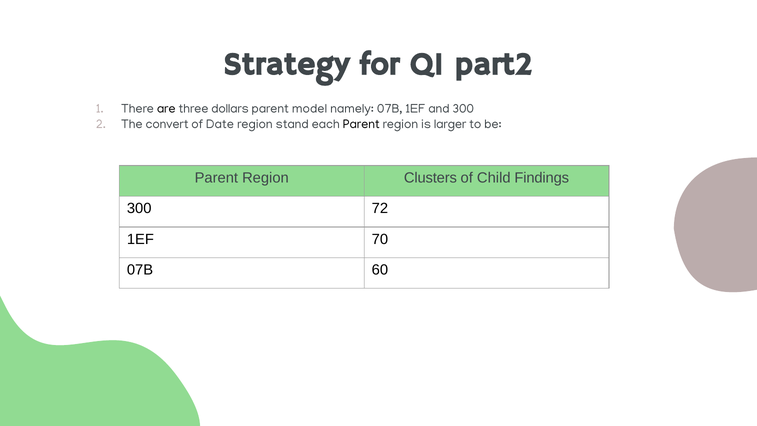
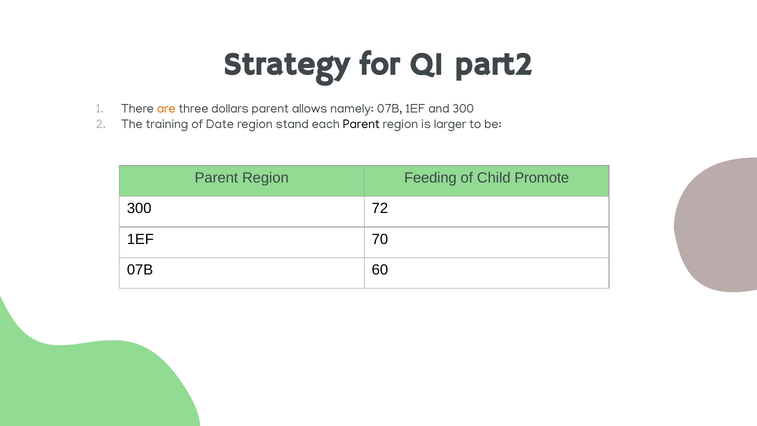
are colour: black -> orange
model: model -> allows
convert: convert -> training
Clusters: Clusters -> Feeding
Findings: Findings -> Promote
